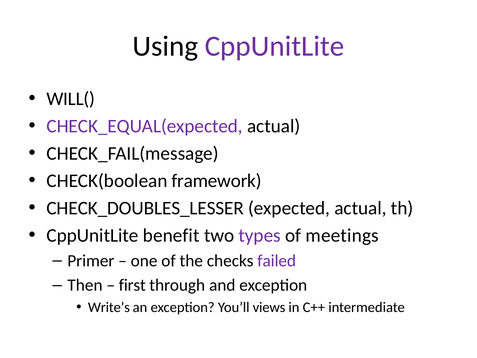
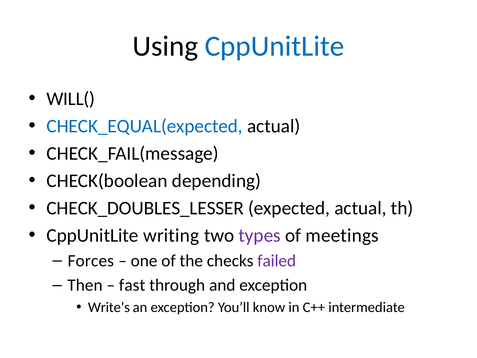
CppUnitLite at (274, 46) colour: purple -> blue
CHECK_EQUAL(expected colour: purple -> blue
framework: framework -> depending
benefit: benefit -> writing
Primer: Primer -> Forces
first: first -> fast
views: views -> know
